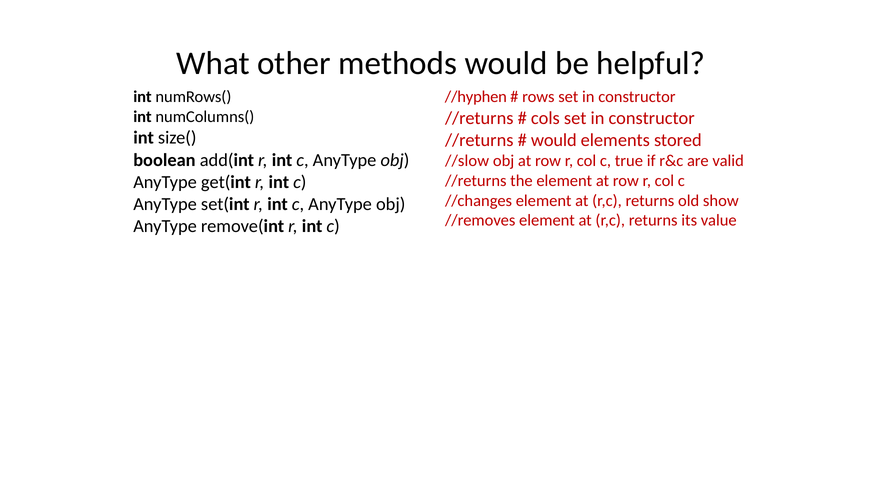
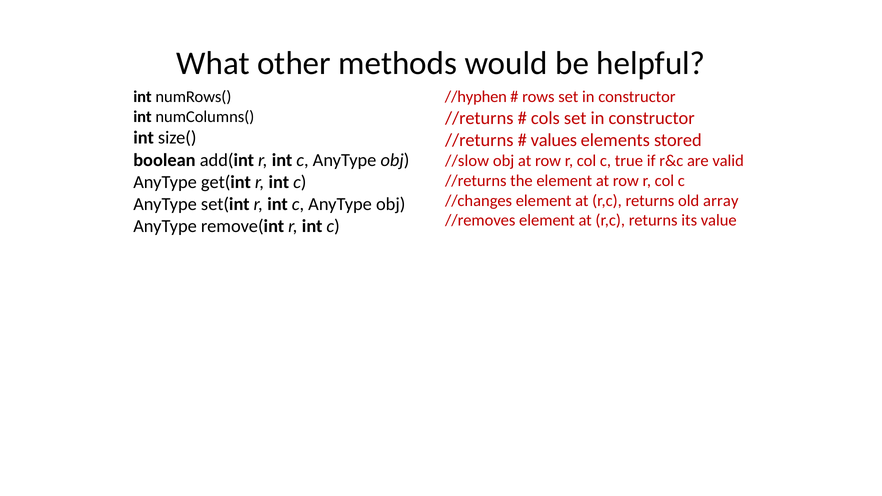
would at (554, 140): would -> values
show: show -> array
